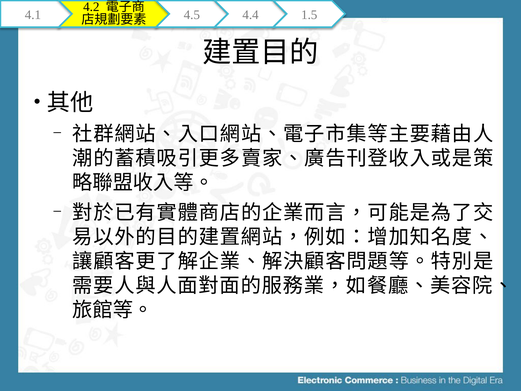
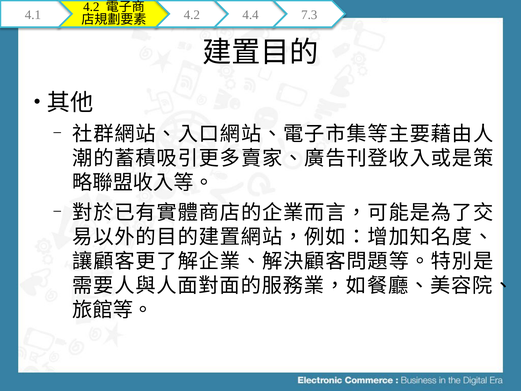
4.5 at (192, 15): 4.5 -> 4.2
1.5: 1.5 -> 7.3
